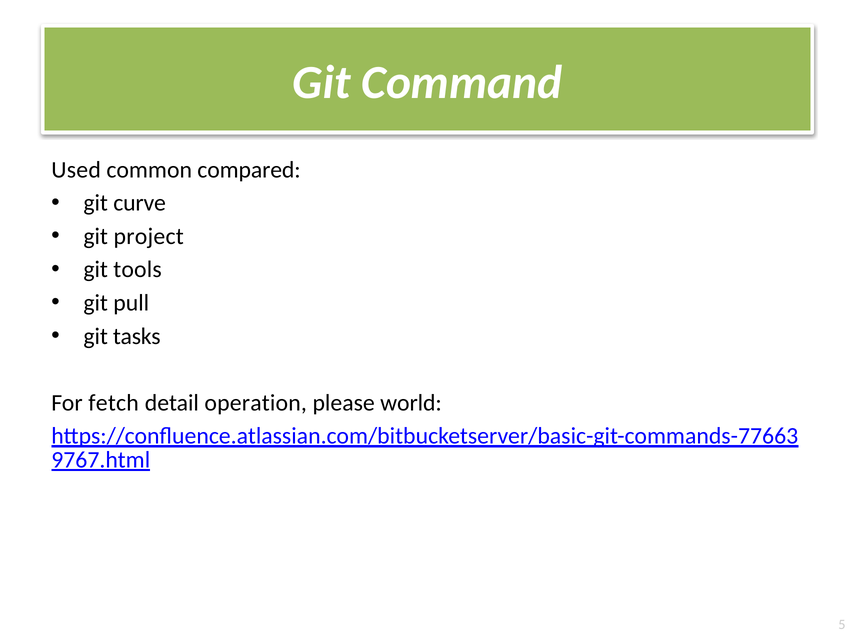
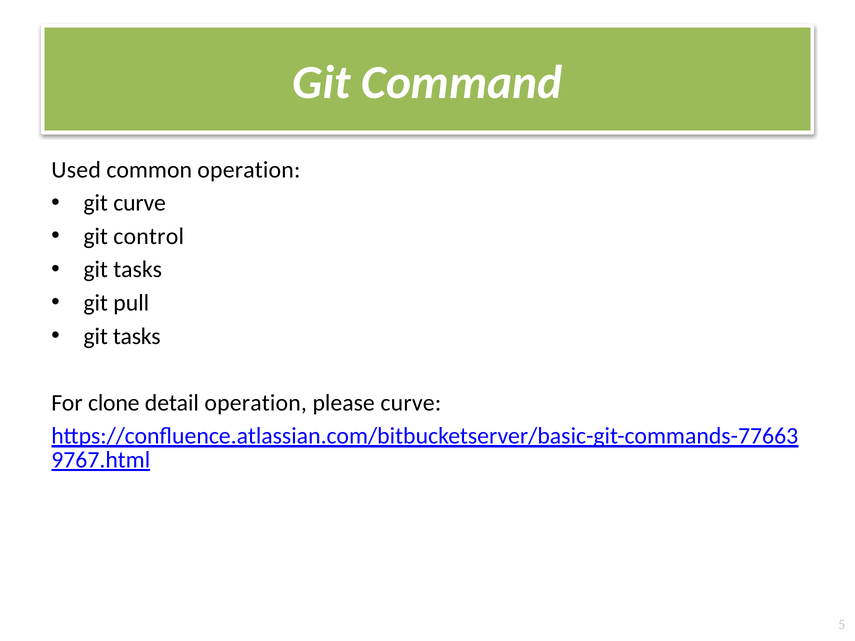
common compared: compared -> operation
project: project -> control
tools at (138, 270): tools -> tasks
fetch: fetch -> clone
please world: world -> curve
